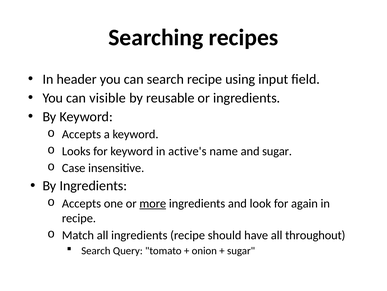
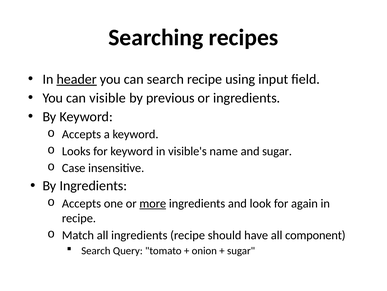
header underline: none -> present
reusable: reusable -> previous
active's: active's -> visible's
throughout: throughout -> component
